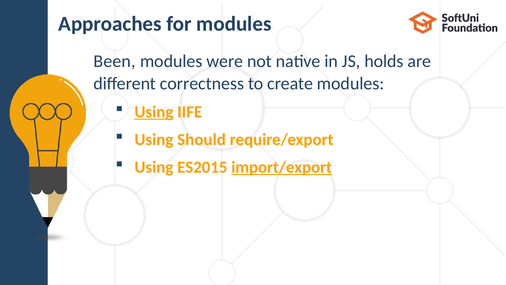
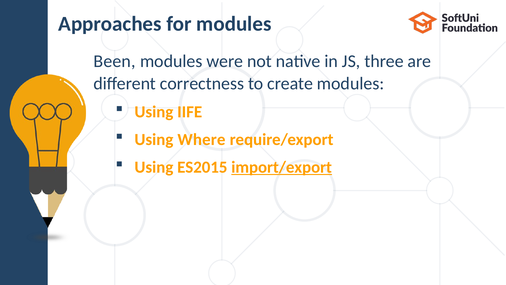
holds: holds -> three
Using at (154, 112) underline: present -> none
Should: Should -> Where
